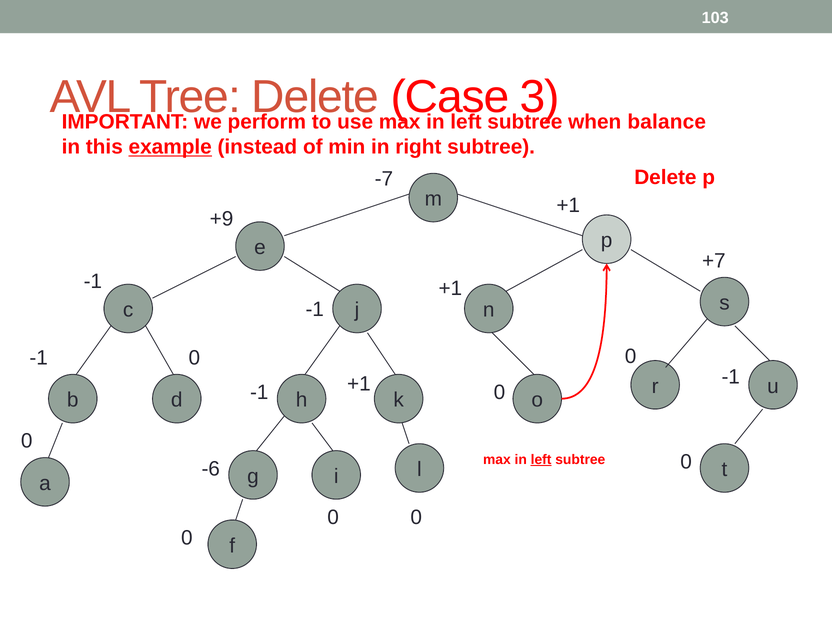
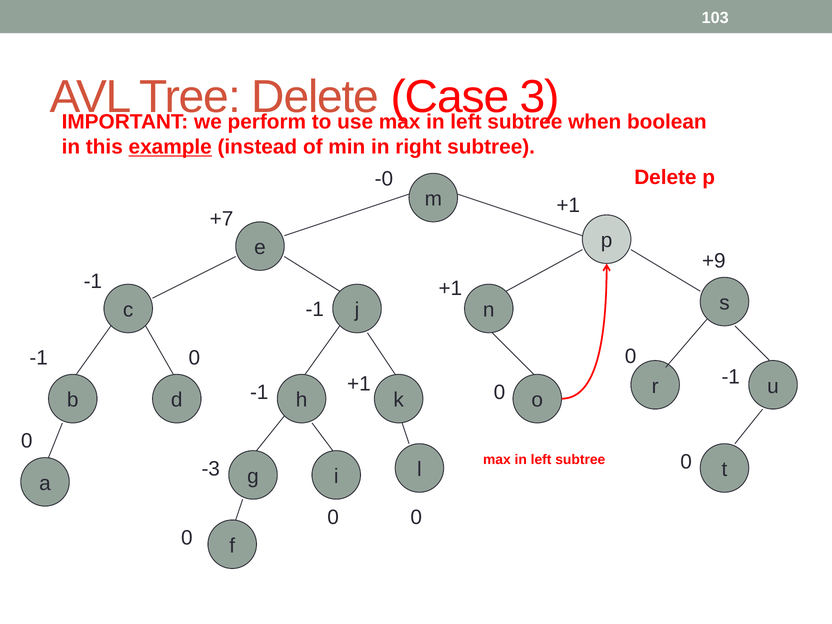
balance: balance -> boolean
-7: -7 -> -0
+9: +9 -> +7
+7: +7 -> +9
left at (541, 460) underline: present -> none
-6: -6 -> -3
